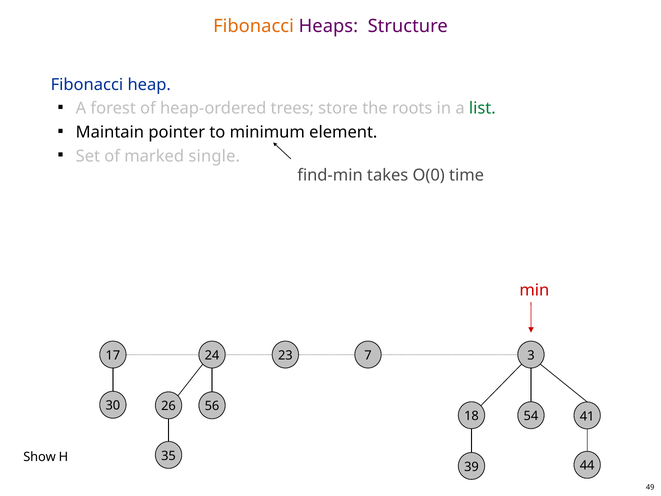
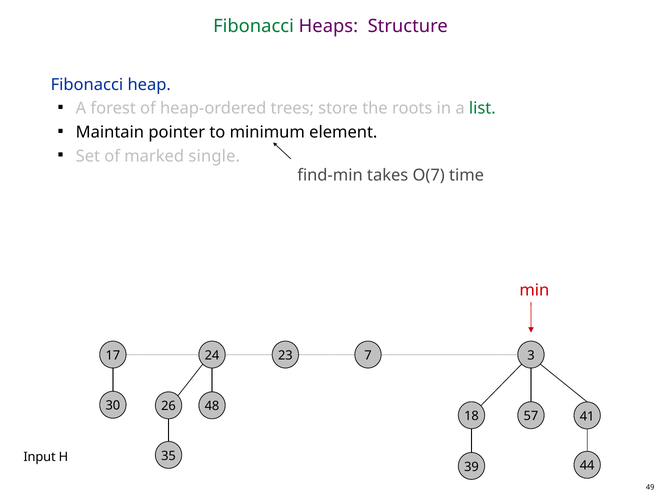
Fibonacci at (254, 26) colour: orange -> green
O(0: O(0 -> O(7
56: 56 -> 48
54: 54 -> 57
Show: Show -> Input
